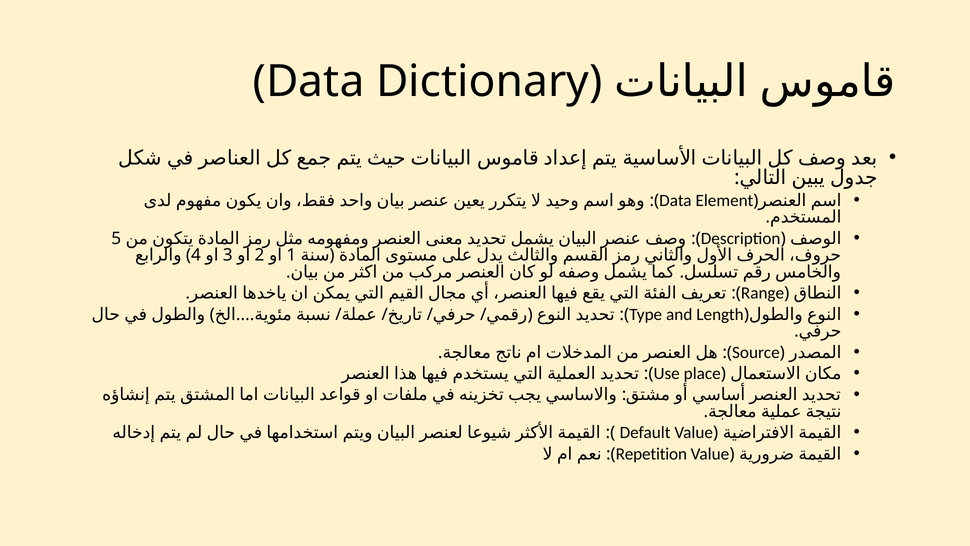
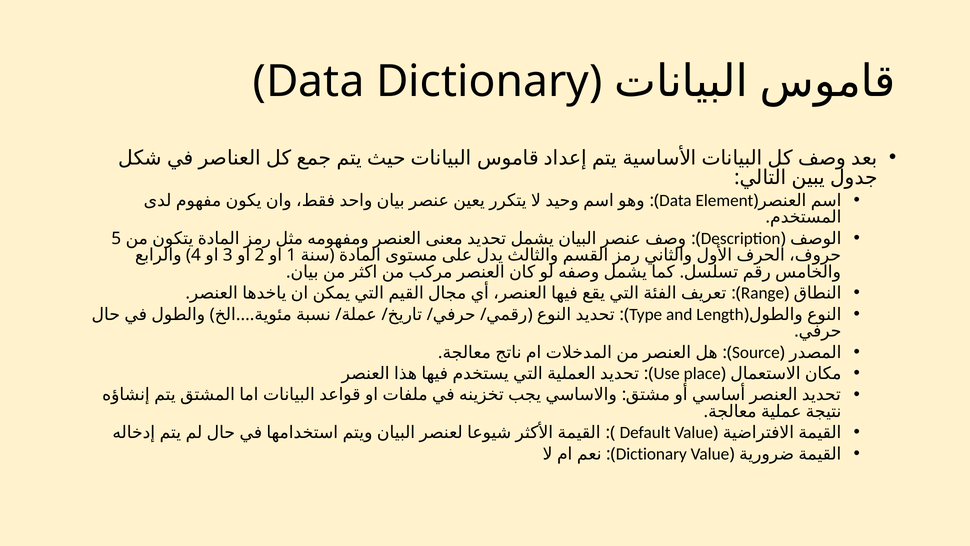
Repetition at (651, 454): Repetition -> Dictionary
